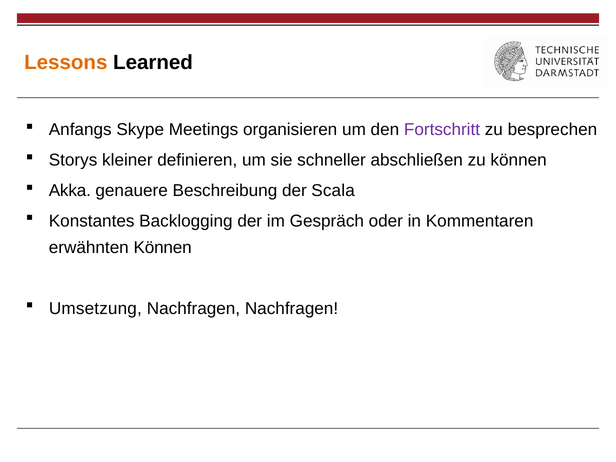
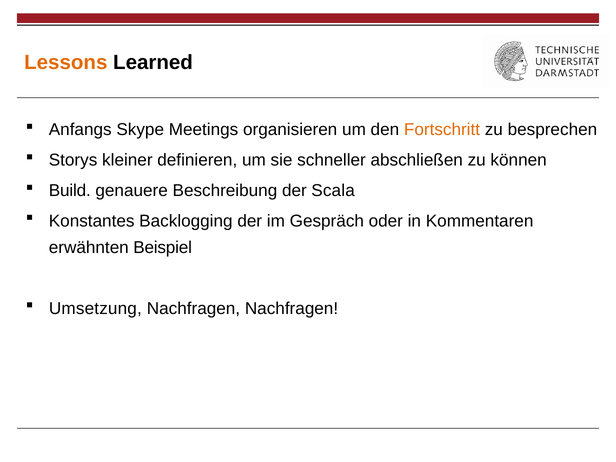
Fortschritt colour: purple -> orange
Akka: Akka -> Build
erwähnten Können: Können -> Beispiel
